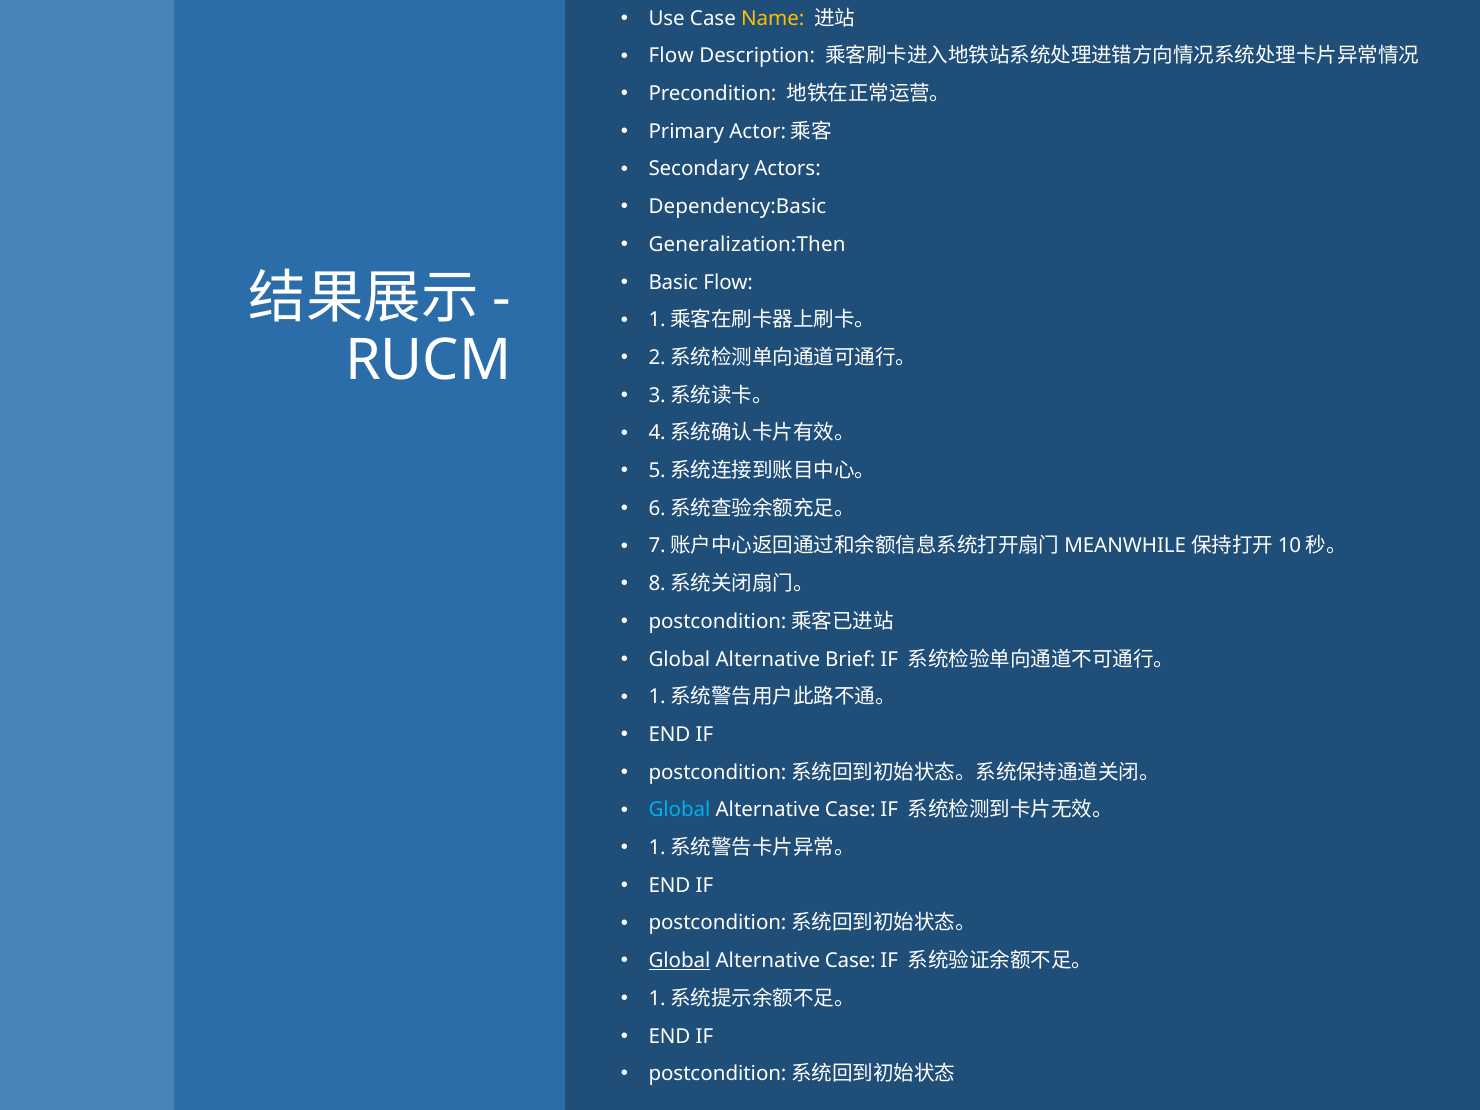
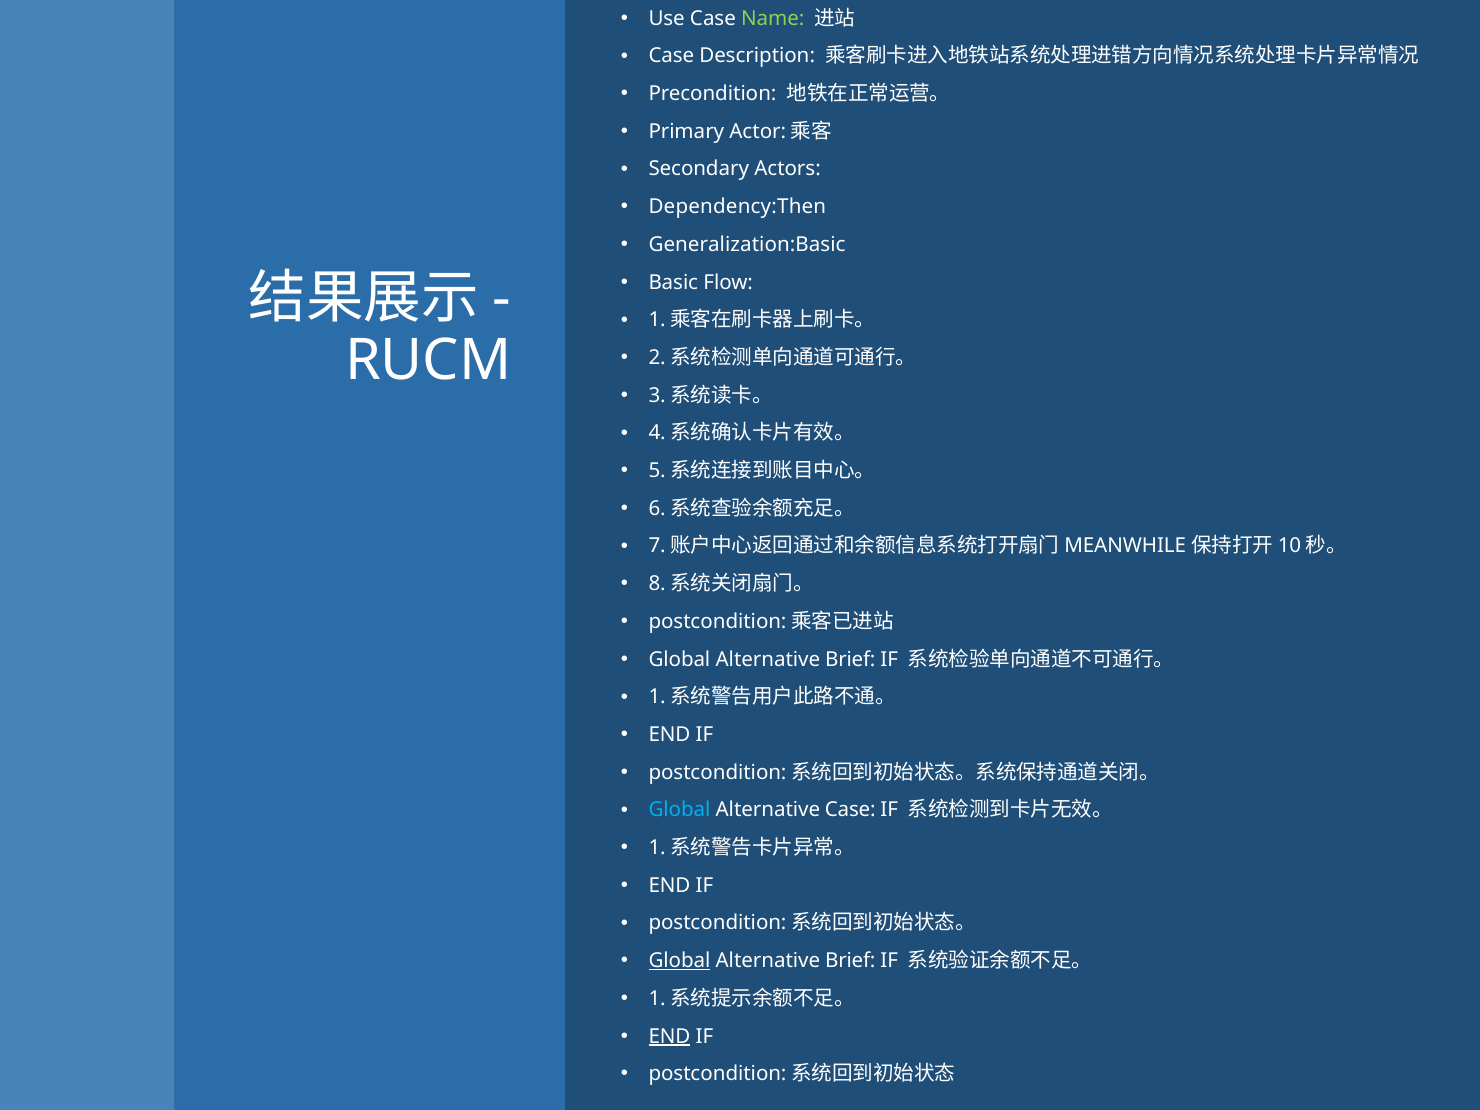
Name colour: yellow -> light green
Flow at (671, 56): Flow -> Case
Dependency:Basic: Dependency:Basic -> Dependency:Then
Generalization:Then: Generalization:Then -> Generalization:Basic
Case at (850, 961): Case -> Brief
END at (669, 1036) underline: none -> present
